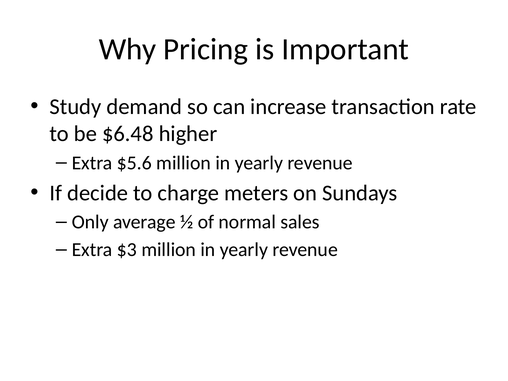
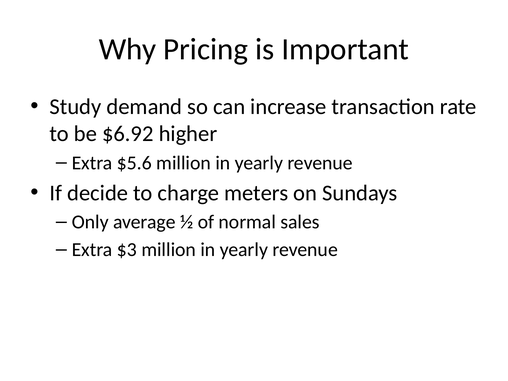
$6.48: $6.48 -> $6.92
